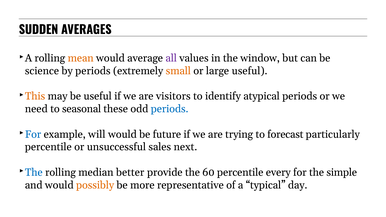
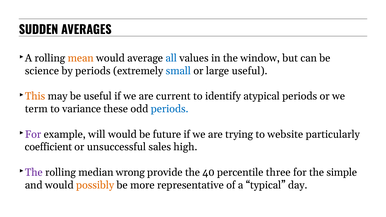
all colour: purple -> blue
small colour: orange -> blue
visitors: visitors -> current
need: need -> term
seasonal: seasonal -> variance
For at (33, 134) colour: blue -> purple
forecast: forecast -> website
percentile at (48, 147): percentile -> coefficient
next: next -> high
The at (34, 172) colour: blue -> purple
better: better -> wrong
60: 60 -> 40
every: every -> three
